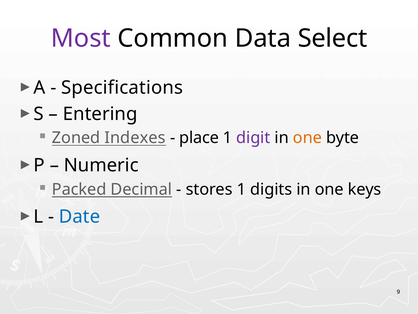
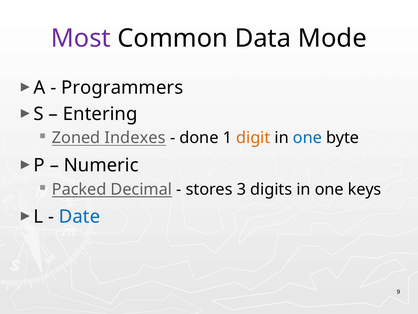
Select: Select -> Mode
Specifications: Specifications -> Programmers
place: place -> done
digit colour: purple -> orange
one at (308, 138) colour: orange -> blue
stores 1: 1 -> 3
